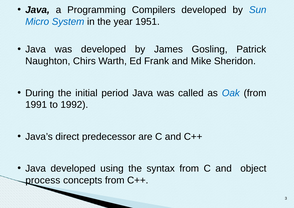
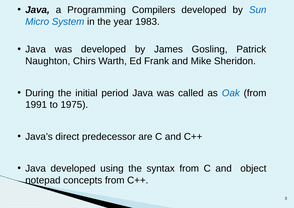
1951: 1951 -> 1983
1992: 1992 -> 1975
process: process -> notepad
